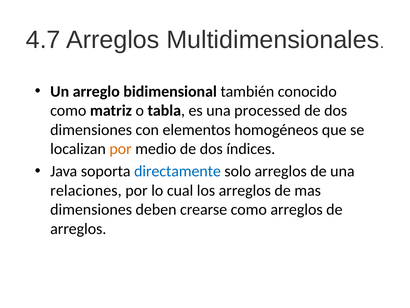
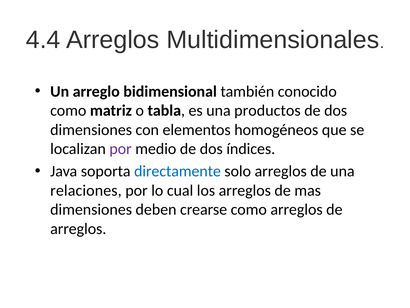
4.7: 4.7 -> 4.4
processed: processed -> productos
por at (121, 149) colour: orange -> purple
